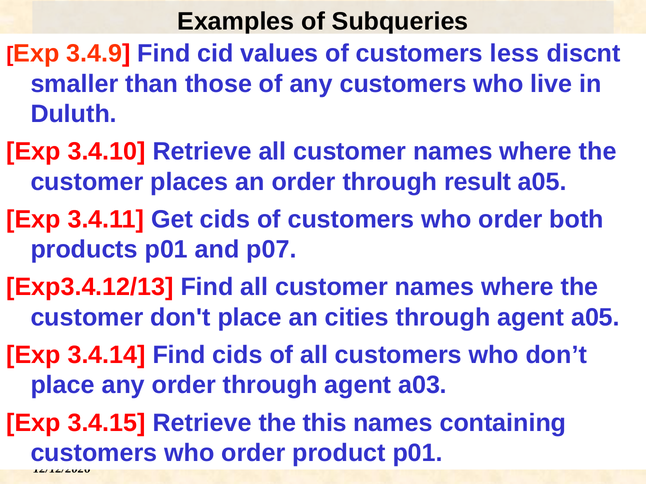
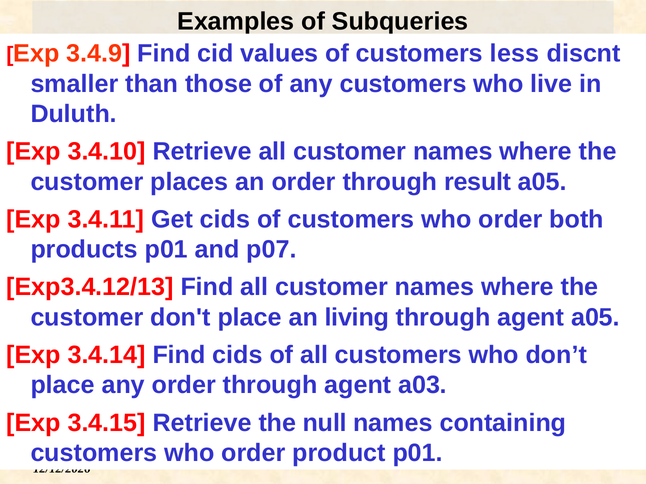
cities: cities -> living
this: this -> null
